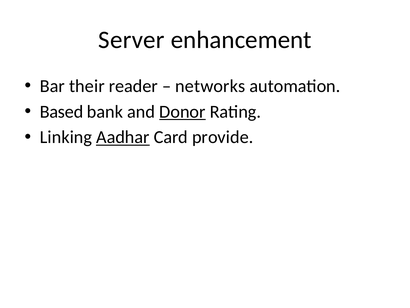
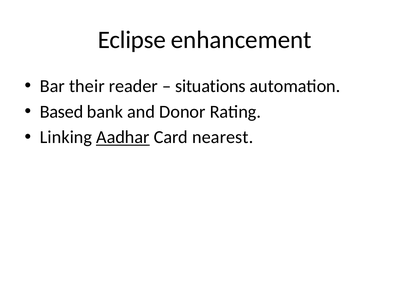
Server: Server -> Eclipse
networks: networks -> situations
Donor underline: present -> none
provide: provide -> nearest
